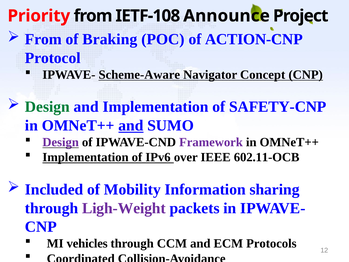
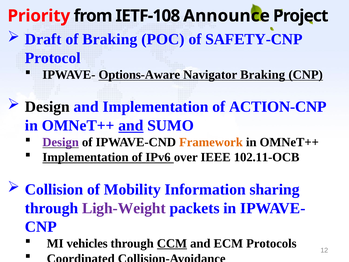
From at (43, 39): From -> Draft
ACTION-CNP: ACTION-CNP -> SAFETY-CNP
Scheme-Aware: Scheme-Aware -> Options-Aware
Navigator Concept: Concept -> Braking
Design at (47, 107) colour: green -> black
SAFETY-CNP: SAFETY-CNP -> ACTION-CNP
Framework colour: purple -> orange
602.11-OCB: 602.11-OCB -> 102.11-OCB
Included: Included -> Collision
CCM underline: none -> present
